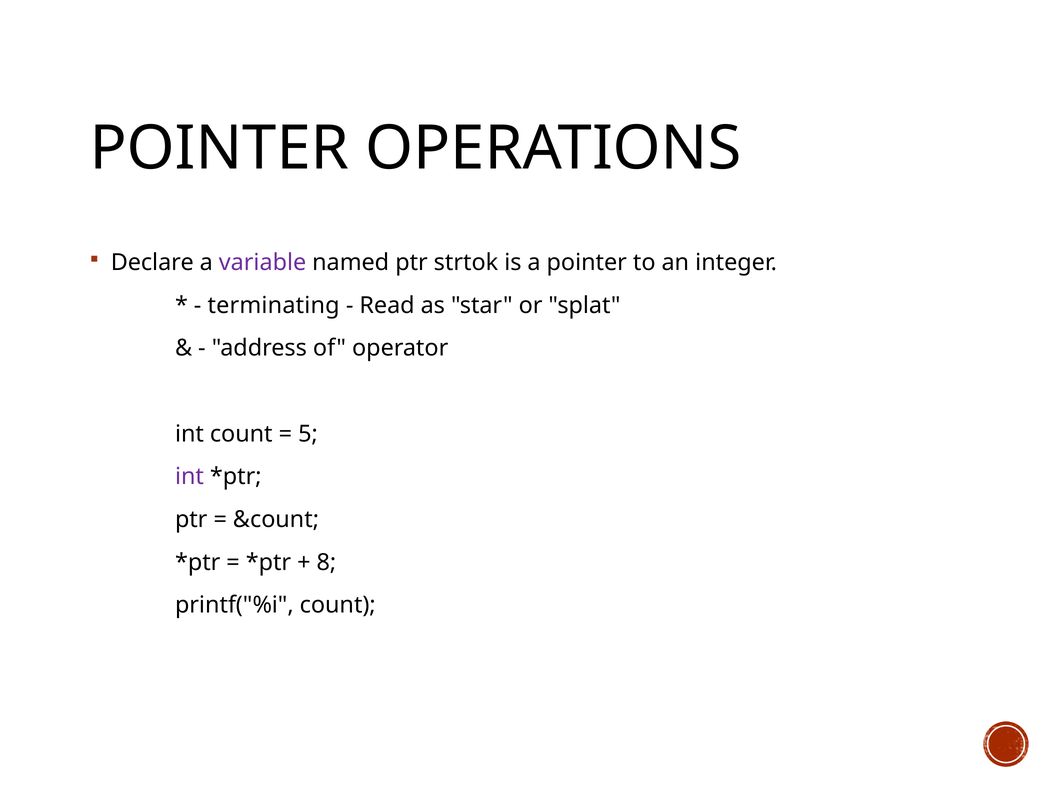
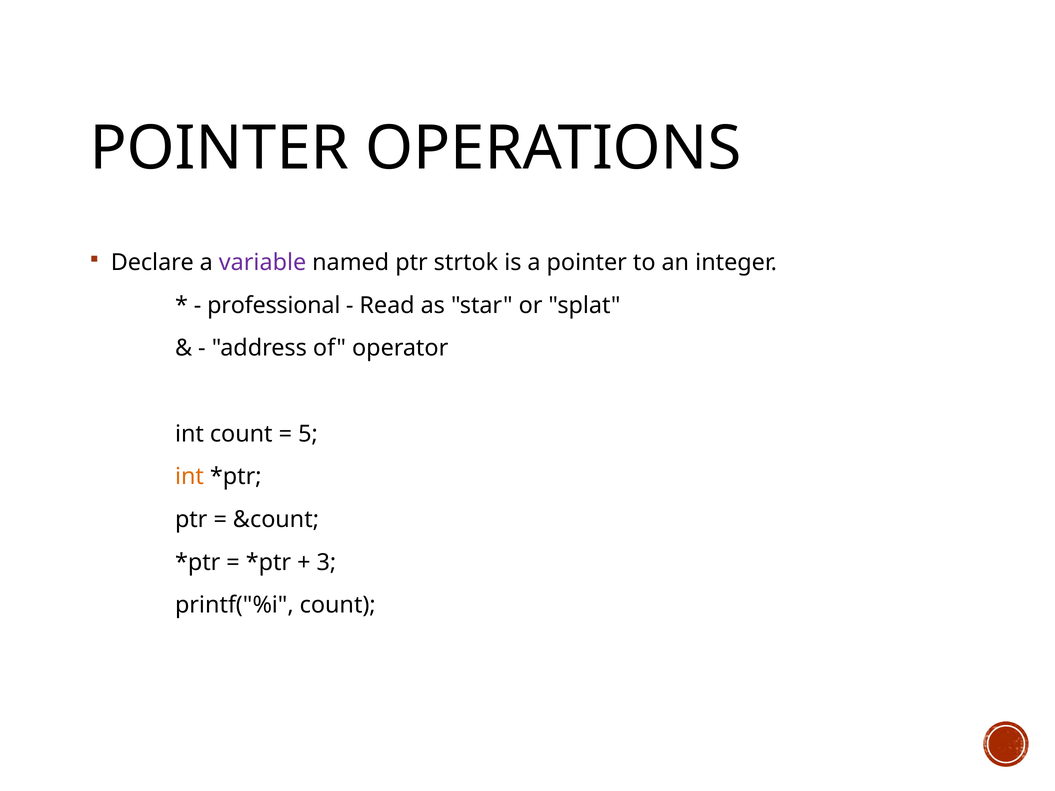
terminating: terminating -> professional
int at (190, 477) colour: purple -> orange
8: 8 -> 3
